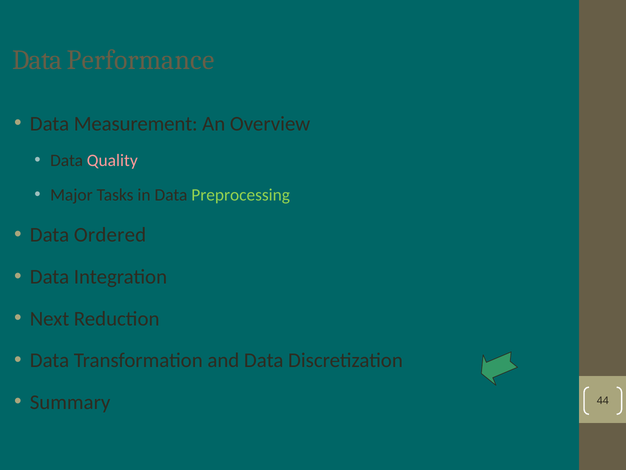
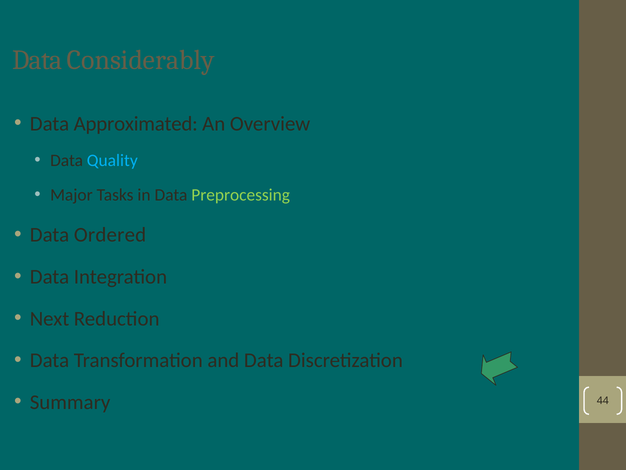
Performance: Performance -> Considerably
Measurement: Measurement -> Approximated
Quality colour: pink -> light blue
